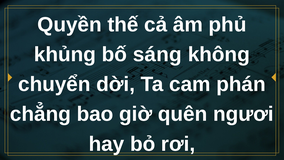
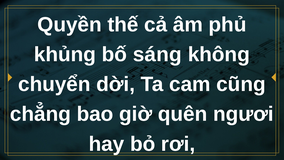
phán: phán -> cũng
